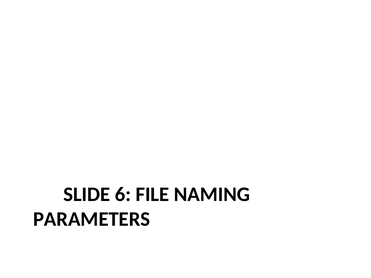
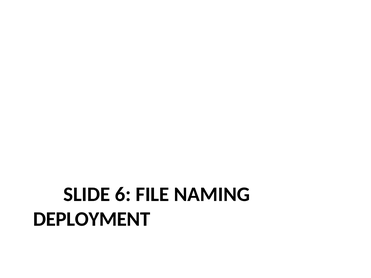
PARAMETERS: PARAMETERS -> DEPLOYMENT
